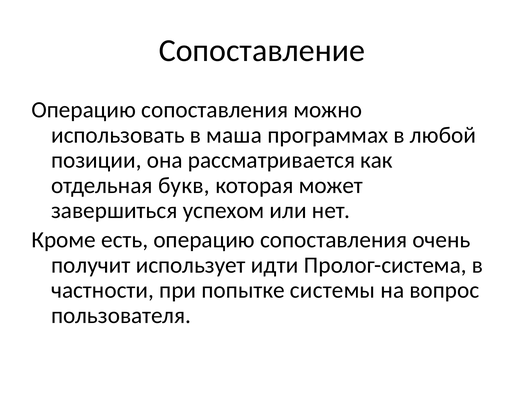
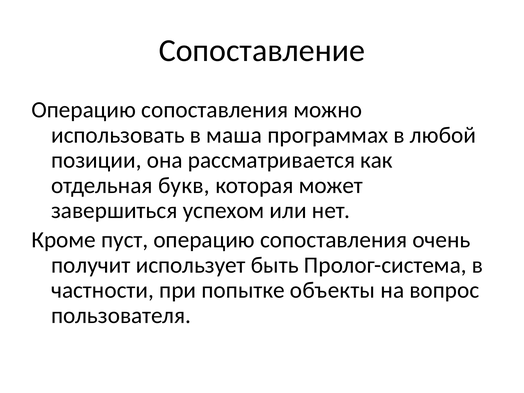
есть: есть -> пуст
идти: идти -> быть
системы: системы -> объекты
